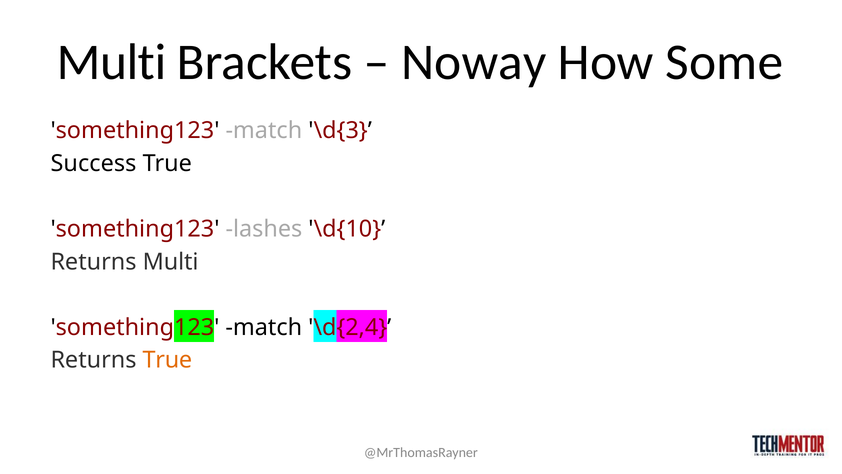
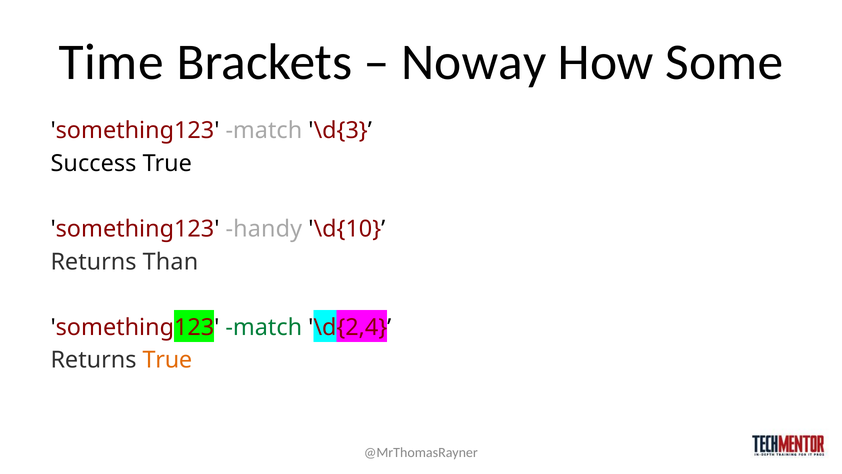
Multi at (112, 62): Multi -> Time
lashes: lashes -> handy
Returns Multi: Multi -> Than
match at (264, 327) colour: black -> green
